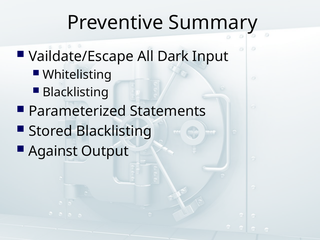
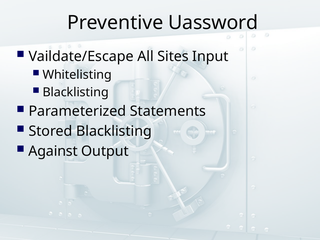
Summary: Summary -> Uassword
Dark: Dark -> Sites
